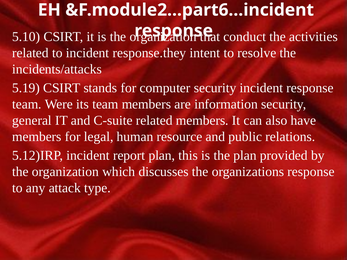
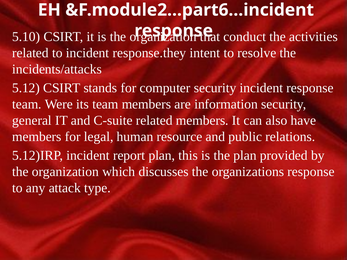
5.19: 5.19 -> 5.12
